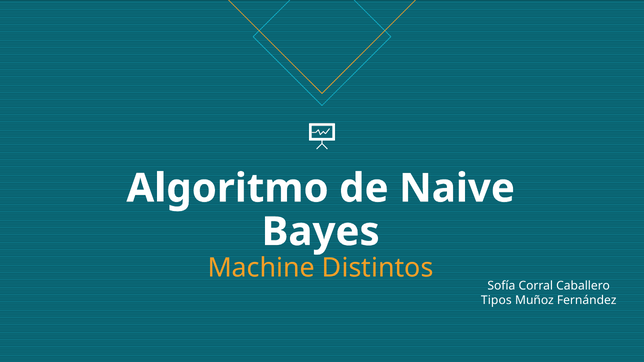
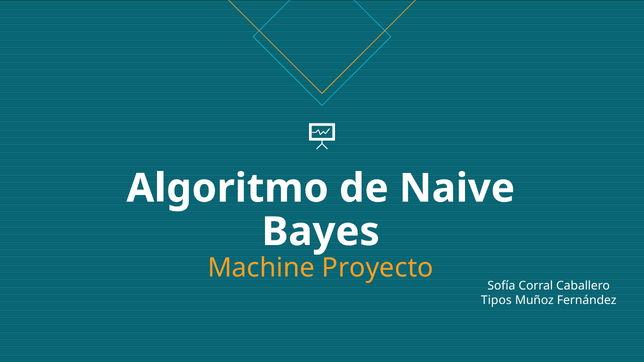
Distintos: Distintos -> Proyecto
